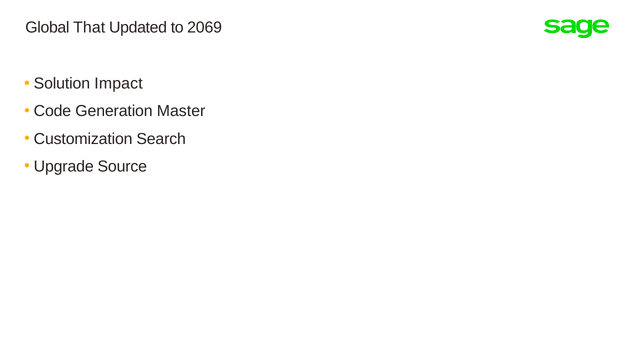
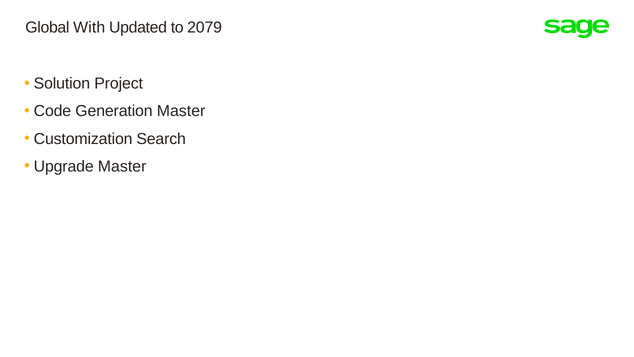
That: That -> With
2069: 2069 -> 2079
Impact: Impact -> Project
Upgrade Source: Source -> Master
